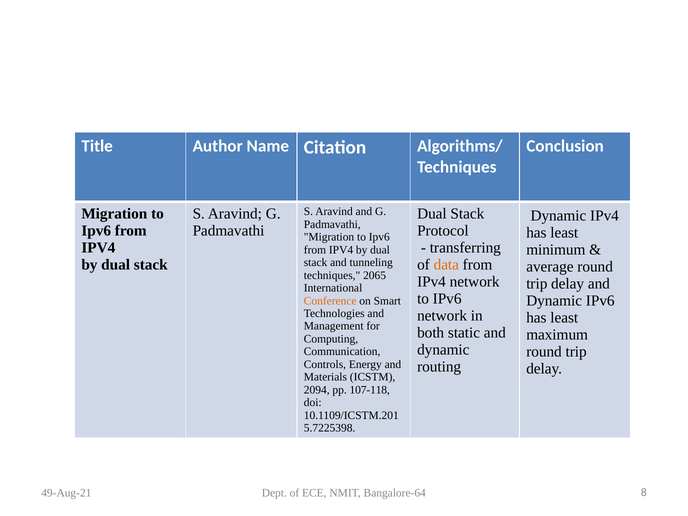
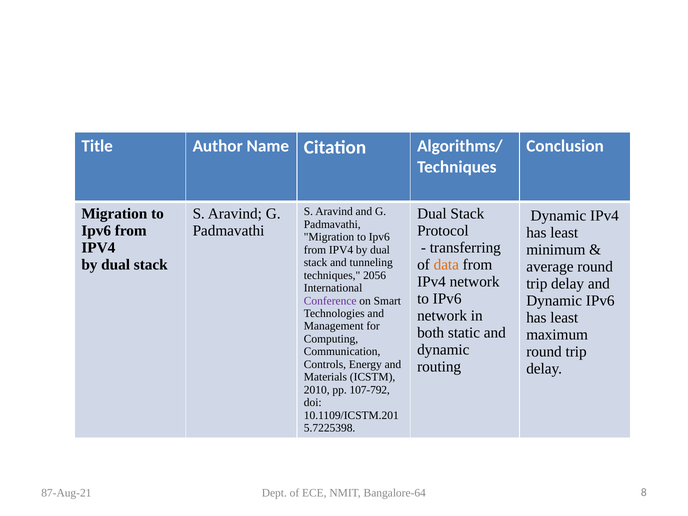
2065: 2065 -> 2056
Conference colour: orange -> purple
2094: 2094 -> 2010
107-118: 107-118 -> 107-792
49-Aug-21: 49-Aug-21 -> 87-Aug-21
